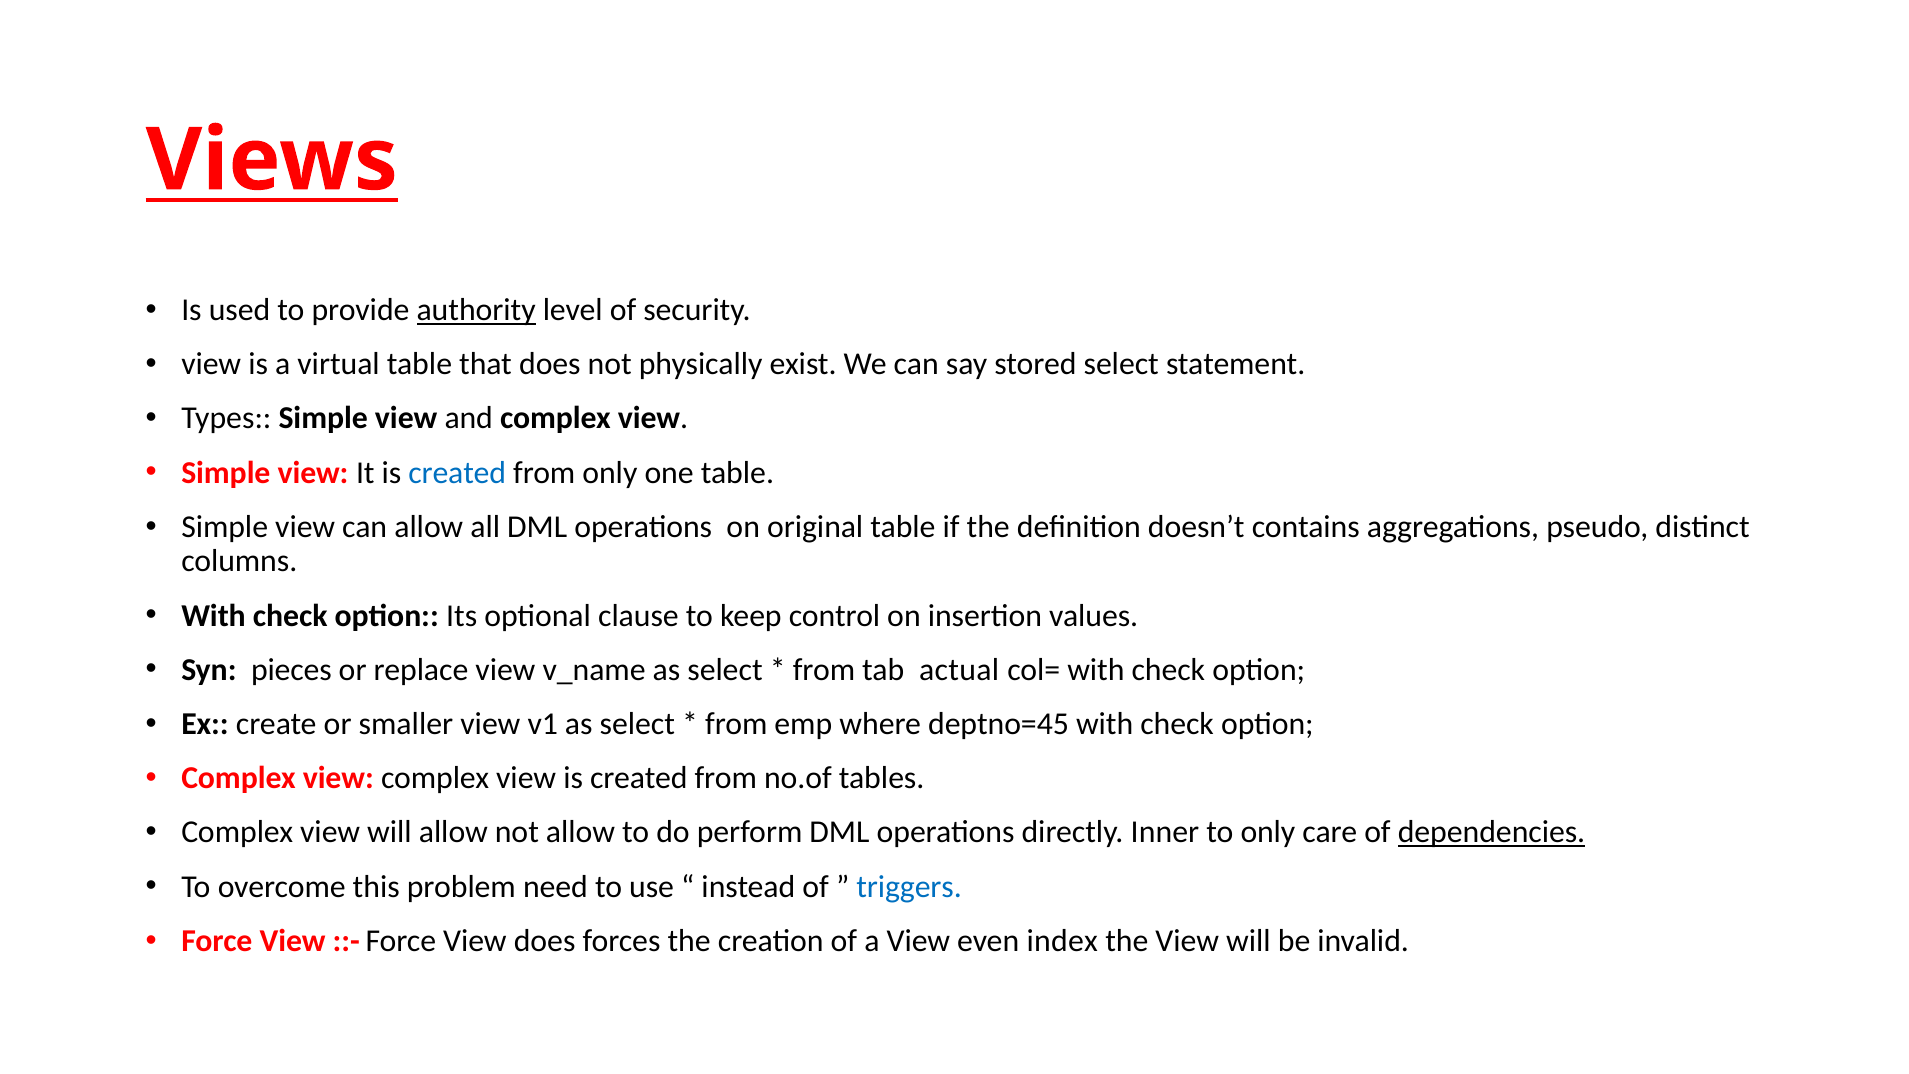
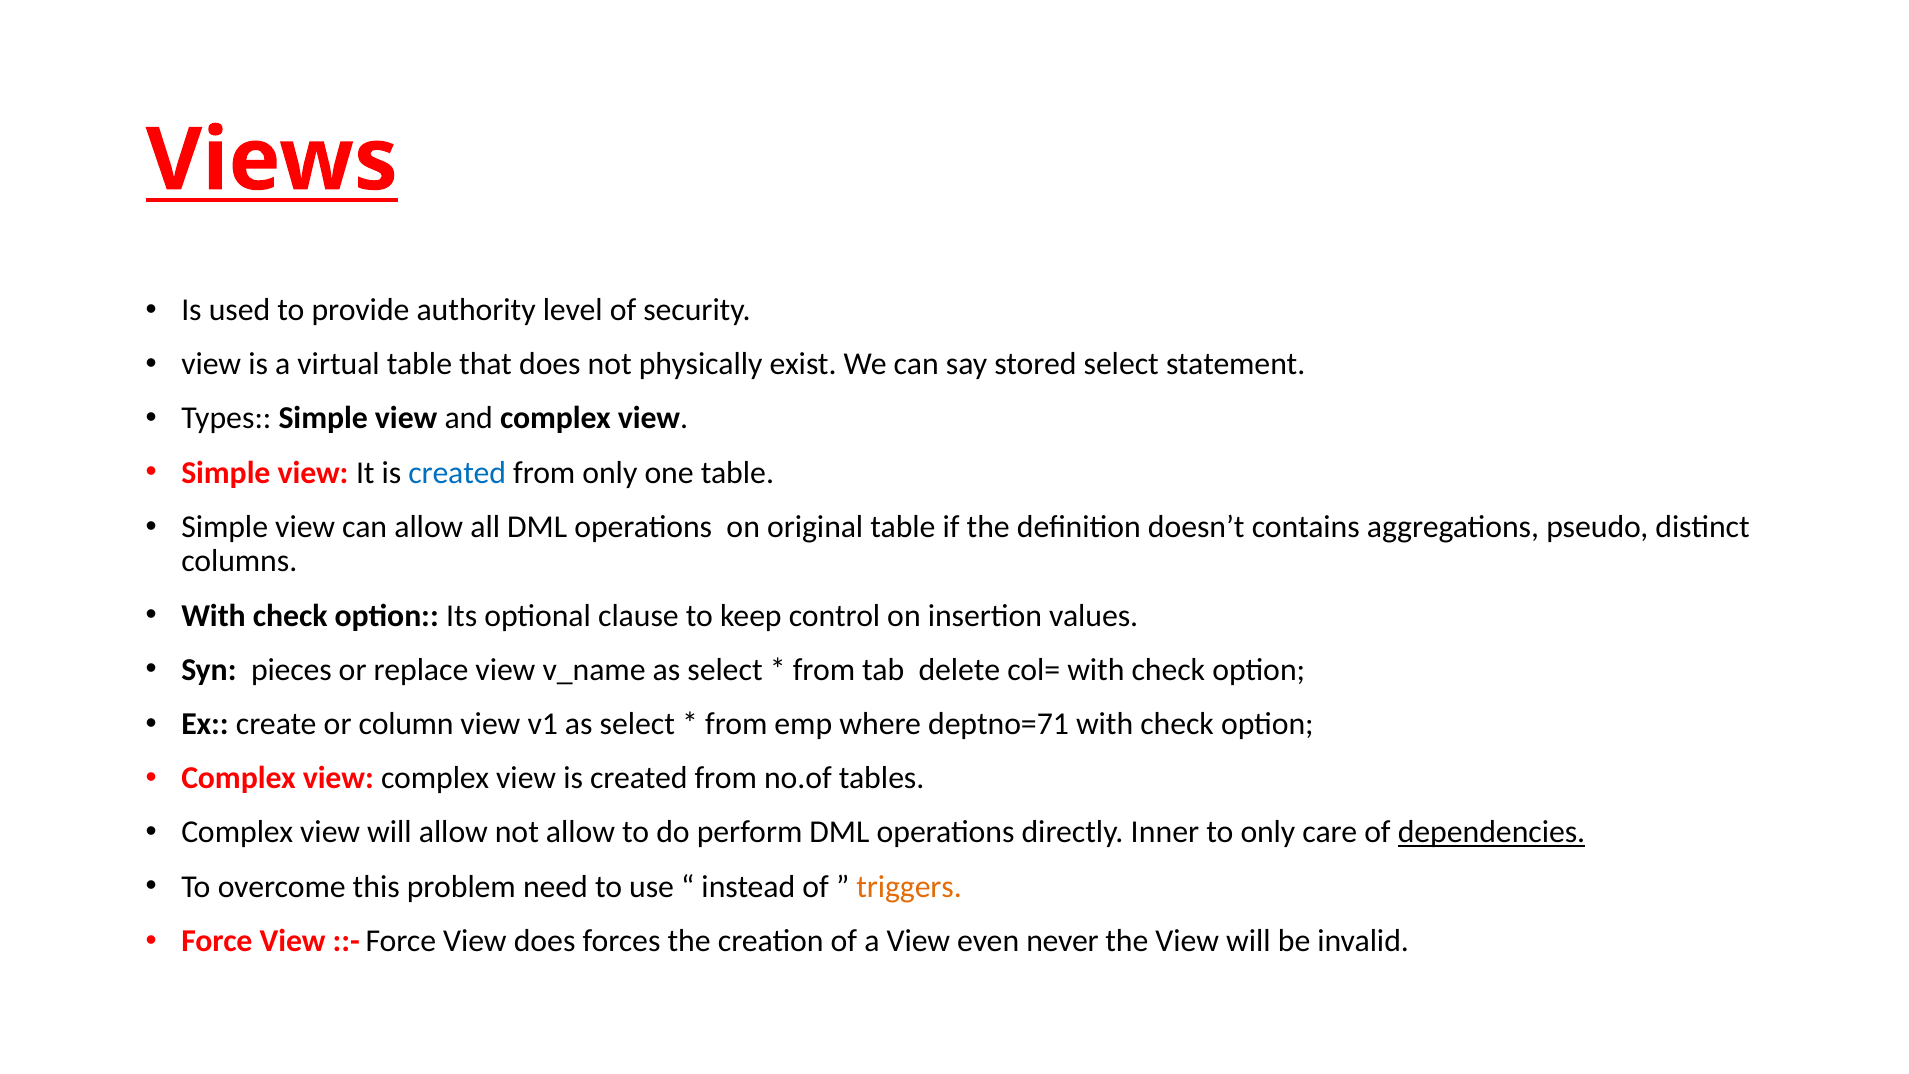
authority underline: present -> none
actual: actual -> delete
smaller: smaller -> column
deptno=45: deptno=45 -> deptno=71
triggers colour: blue -> orange
index: index -> never
